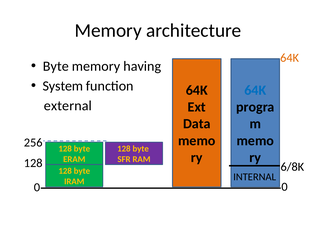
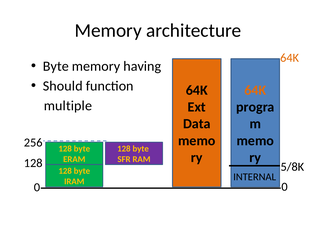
System: System -> Should
64K at (255, 90) colour: blue -> orange
external: external -> multiple
6/8K: 6/8K -> 5/8K
